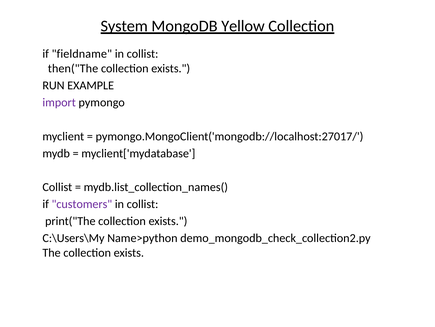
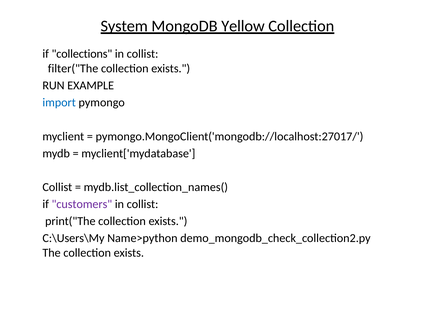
fieldname: fieldname -> collections
then("The: then("The -> filter("The
import colour: purple -> blue
